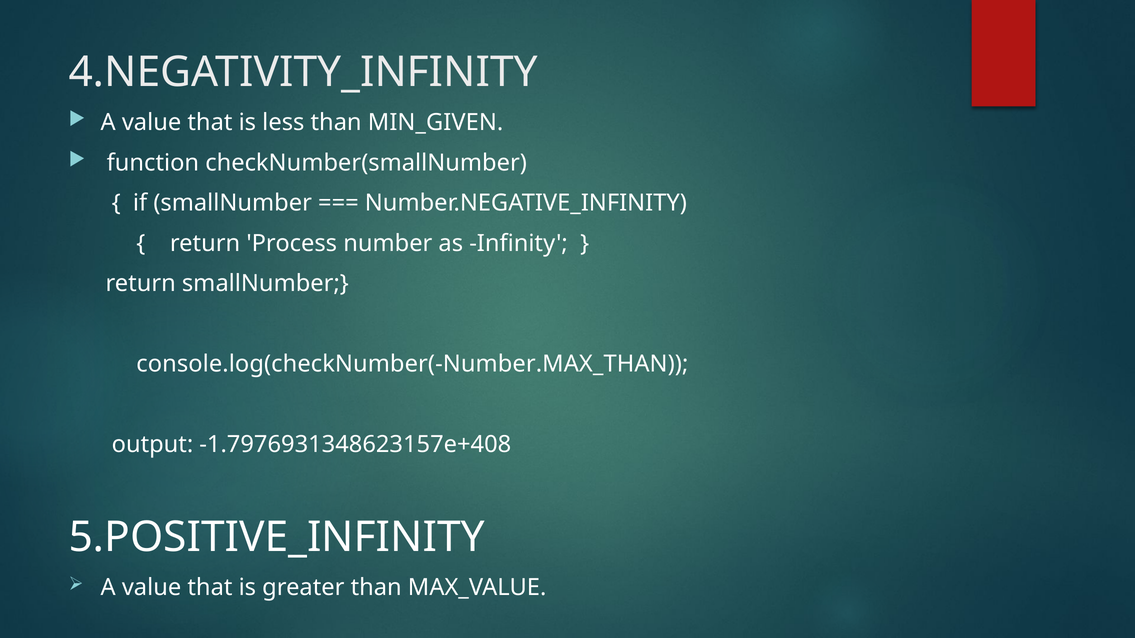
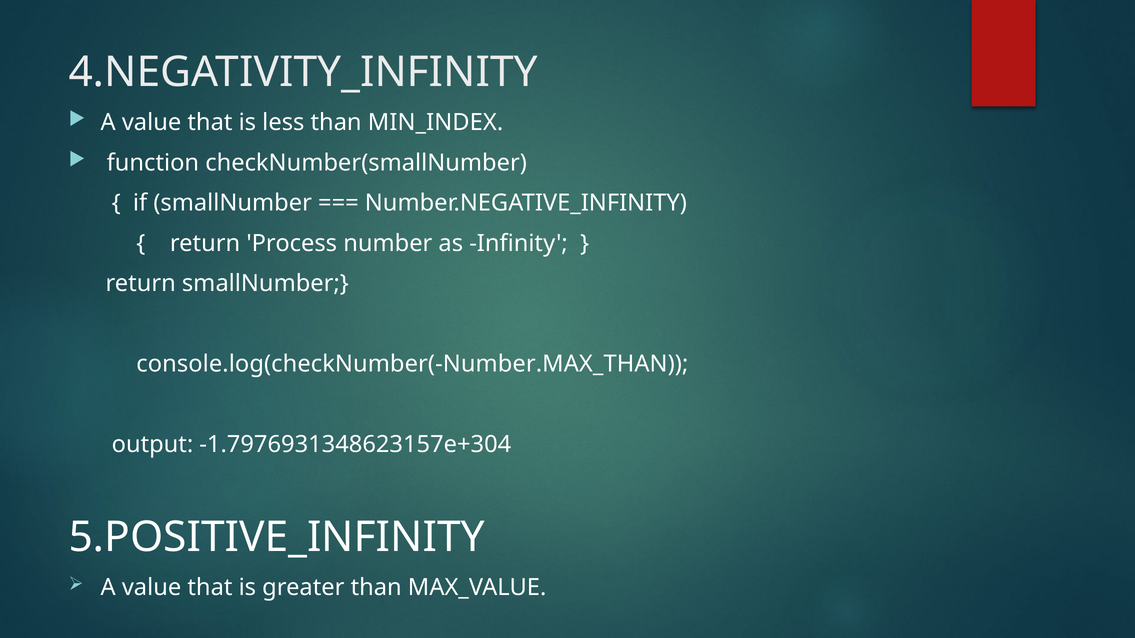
MIN_GIVEN: MIN_GIVEN -> MIN_INDEX
-1.7976931348623157e+408: -1.7976931348623157e+408 -> -1.7976931348623157e+304
